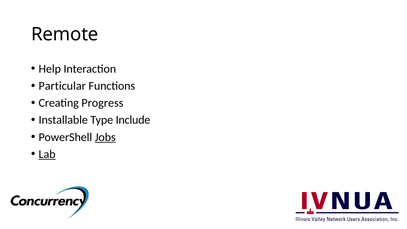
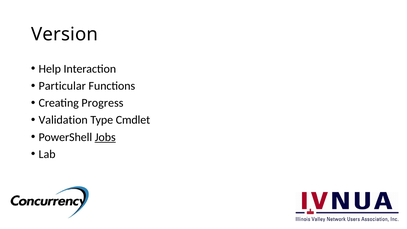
Remote: Remote -> Version
Installable: Installable -> Validation
Include: Include -> Cmdlet
Lab underline: present -> none
